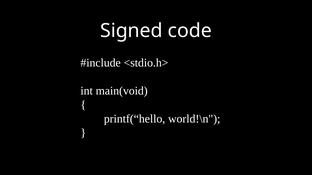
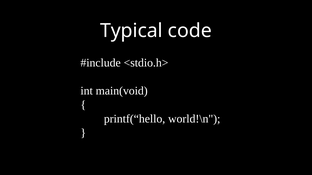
Signed: Signed -> Typical
